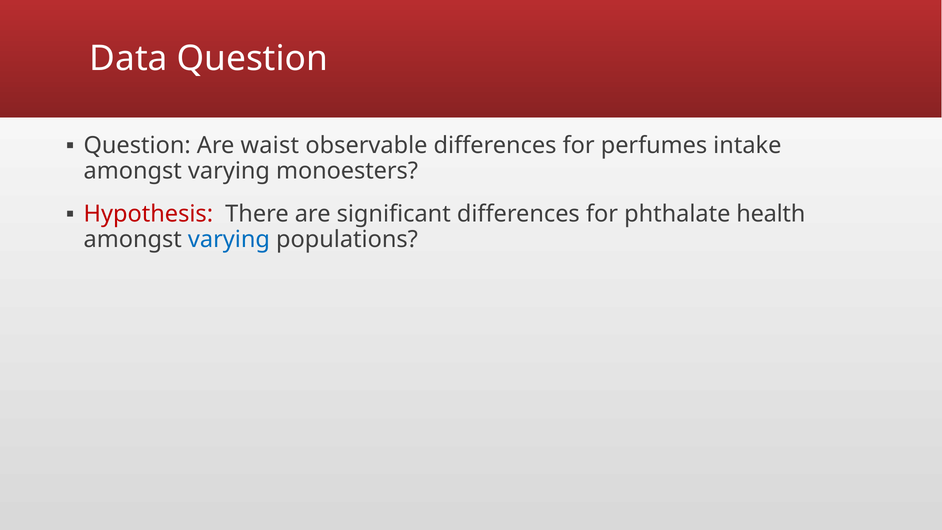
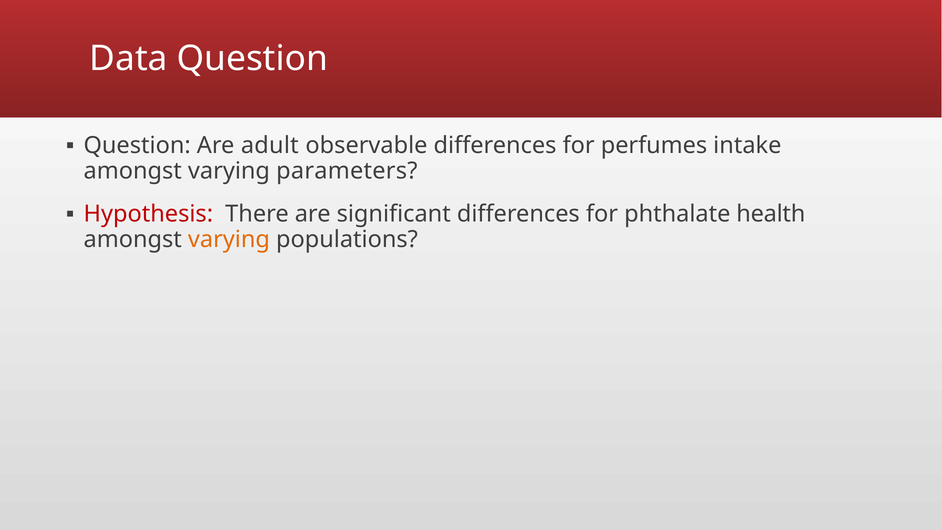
waist: waist -> adult
monoesters: monoesters -> parameters
varying at (229, 240) colour: blue -> orange
